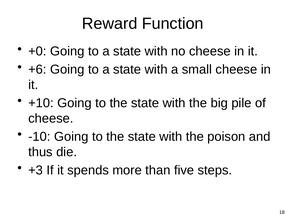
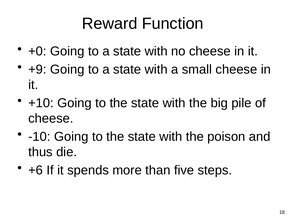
+6: +6 -> +9
+3: +3 -> +6
